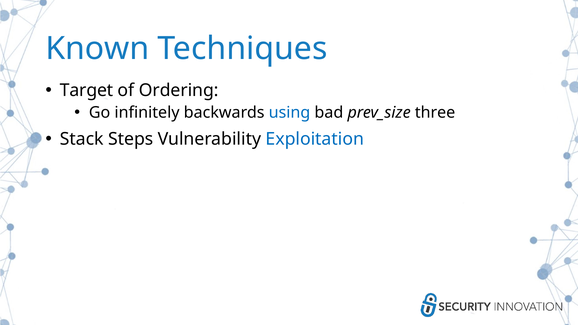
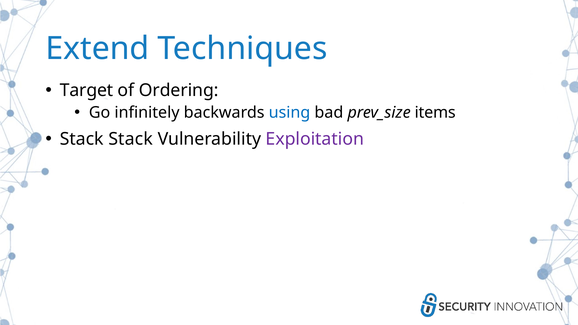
Known: Known -> Extend
three: three -> items
Stack Steps: Steps -> Stack
Exploitation colour: blue -> purple
